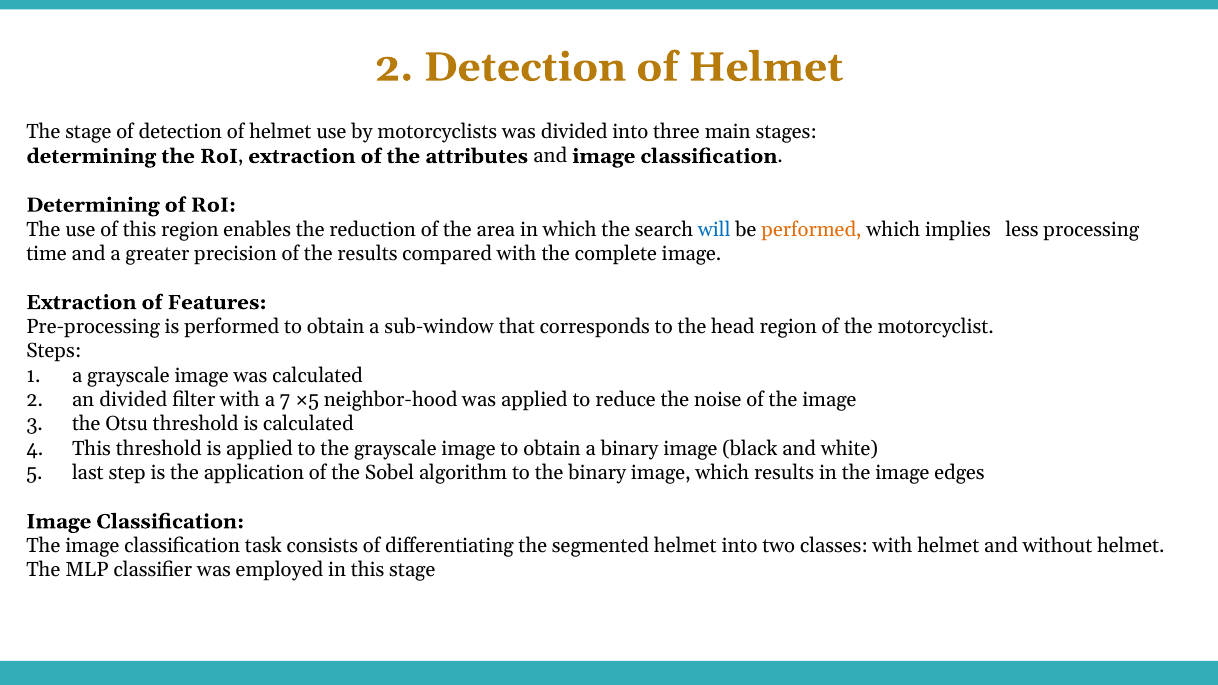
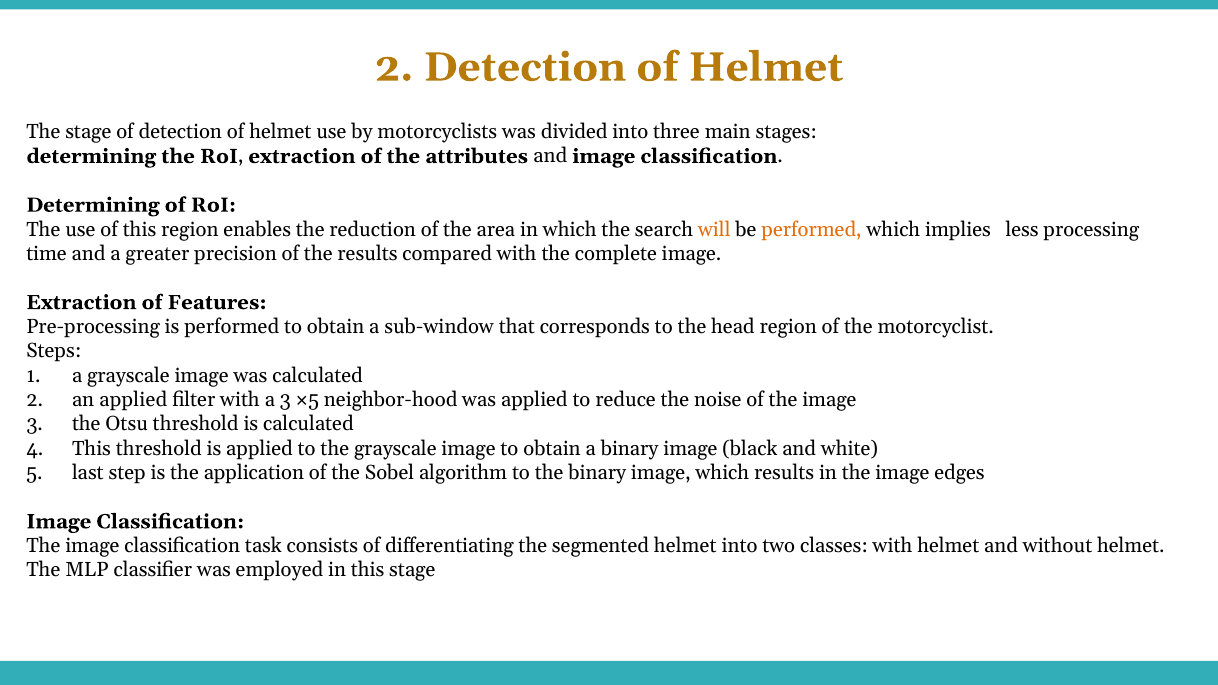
will colour: blue -> orange
an divided: divided -> applied
a 7: 7 -> 3
